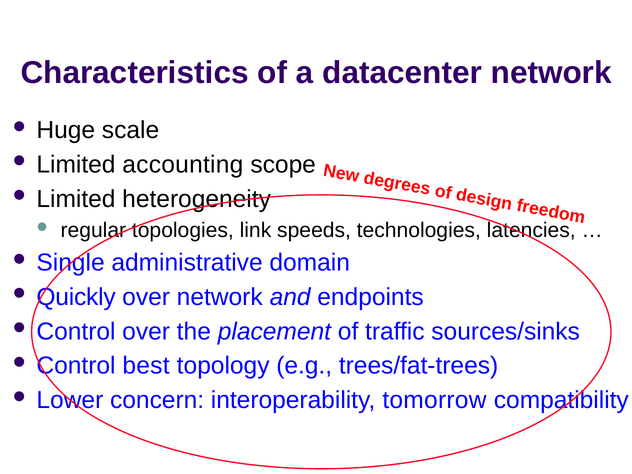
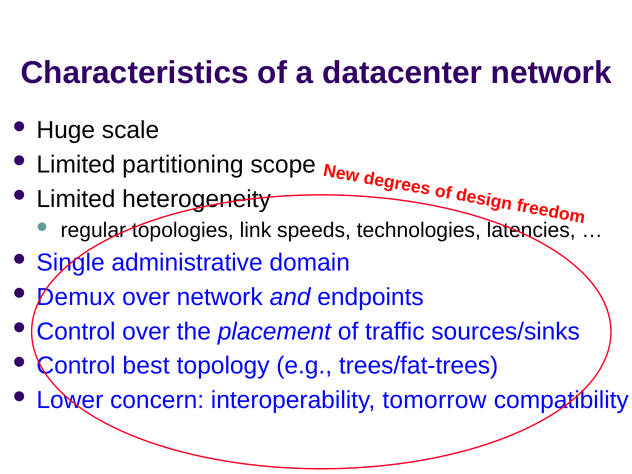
accounting: accounting -> partitioning
Quickly: Quickly -> Demux
